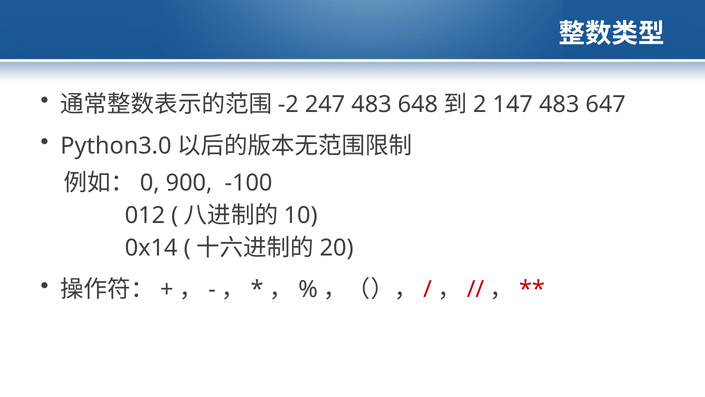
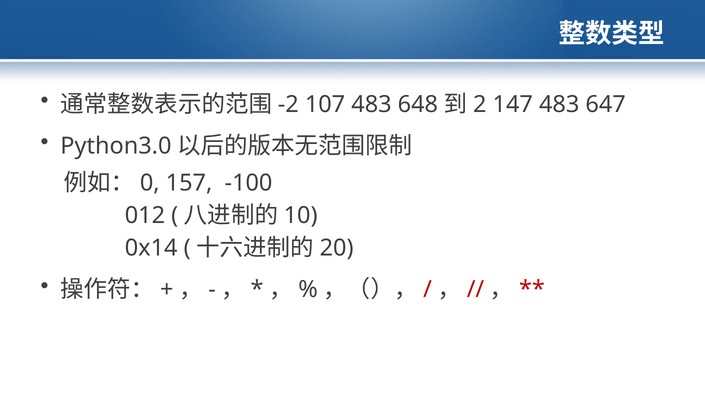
247: 247 -> 107
900: 900 -> 157
